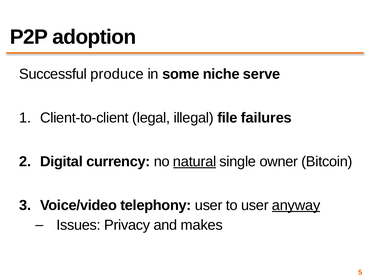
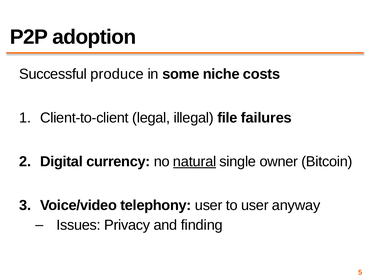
serve: serve -> costs
anyway underline: present -> none
makes: makes -> finding
